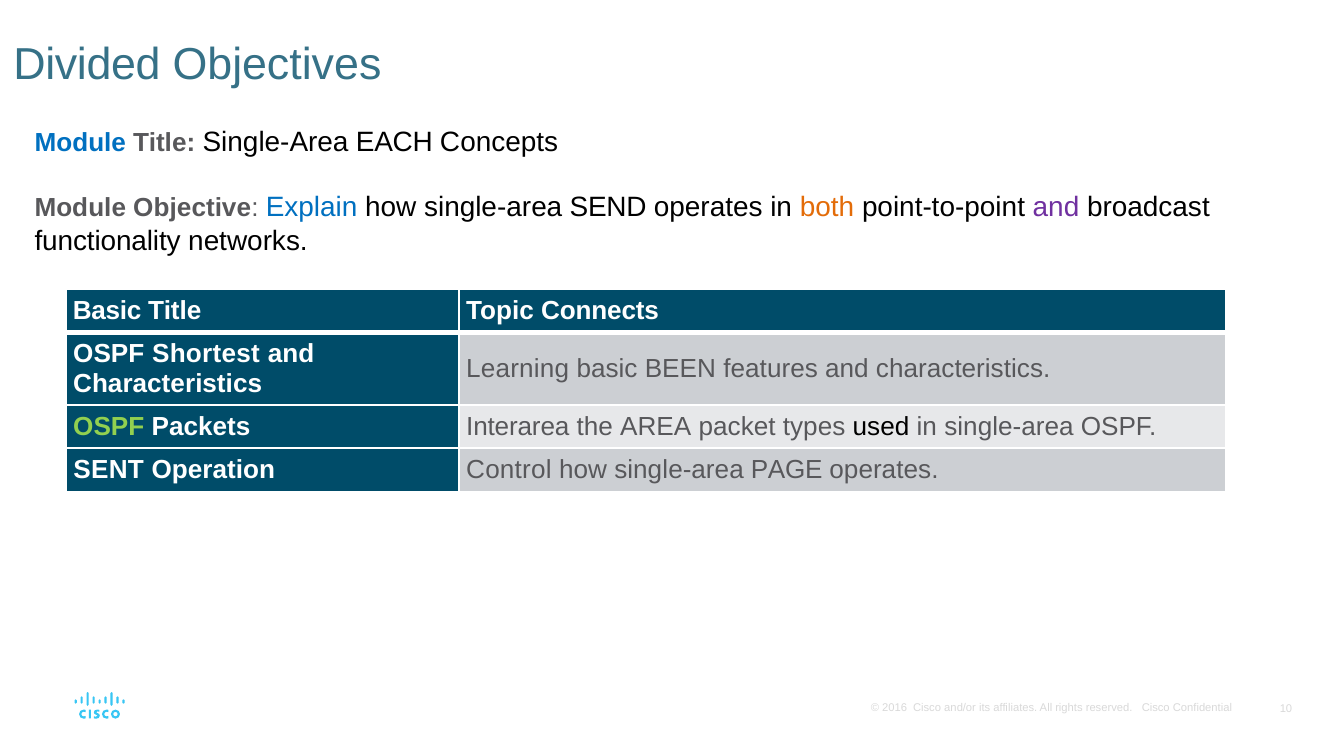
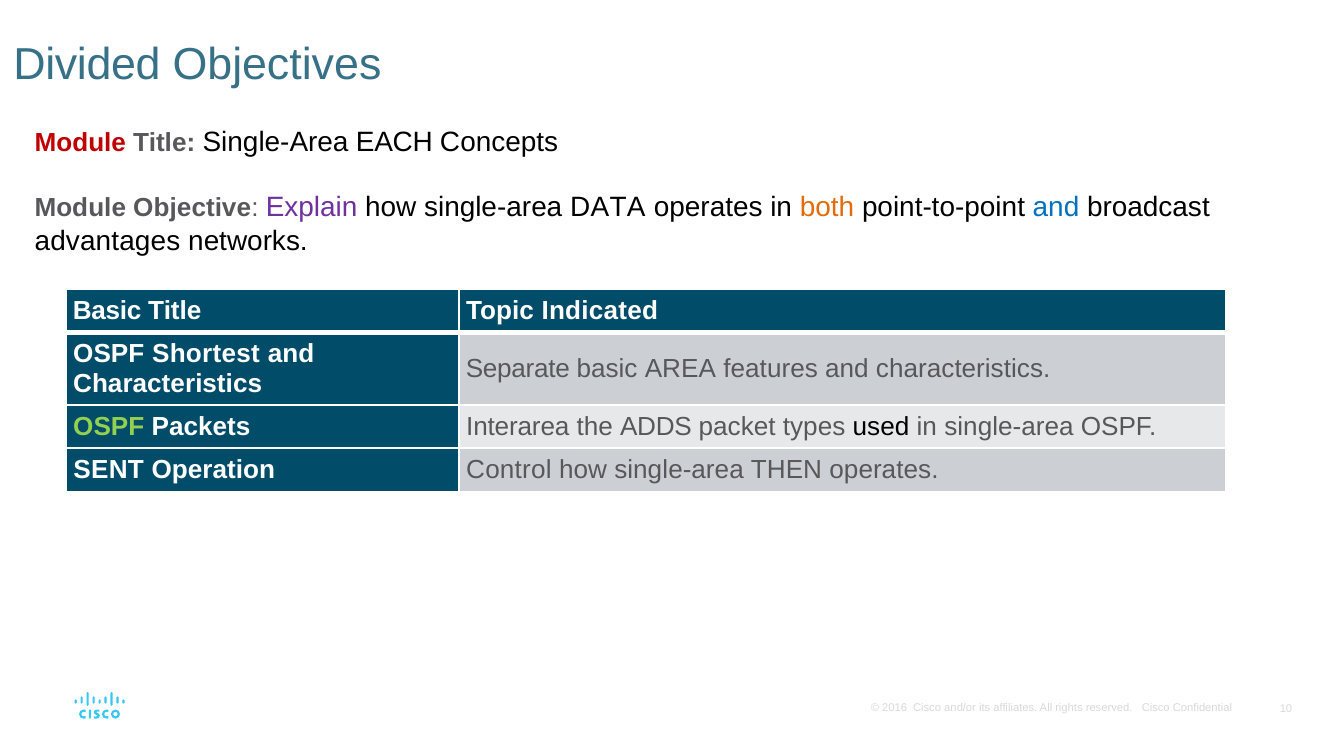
Module at (80, 143) colour: blue -> red
Explain colour: blue -> purple
SEND: SEND -> DATA
and at (1056, 208) colour: purple -> blue
functionality: functionality -> advantages
Connects: Connects -> Indicated
Learning: Learning -> Separate
BEEN: BEEN -> AREA
AREA: AREA -> ADDS
PAGE: PAGE -> THEN
